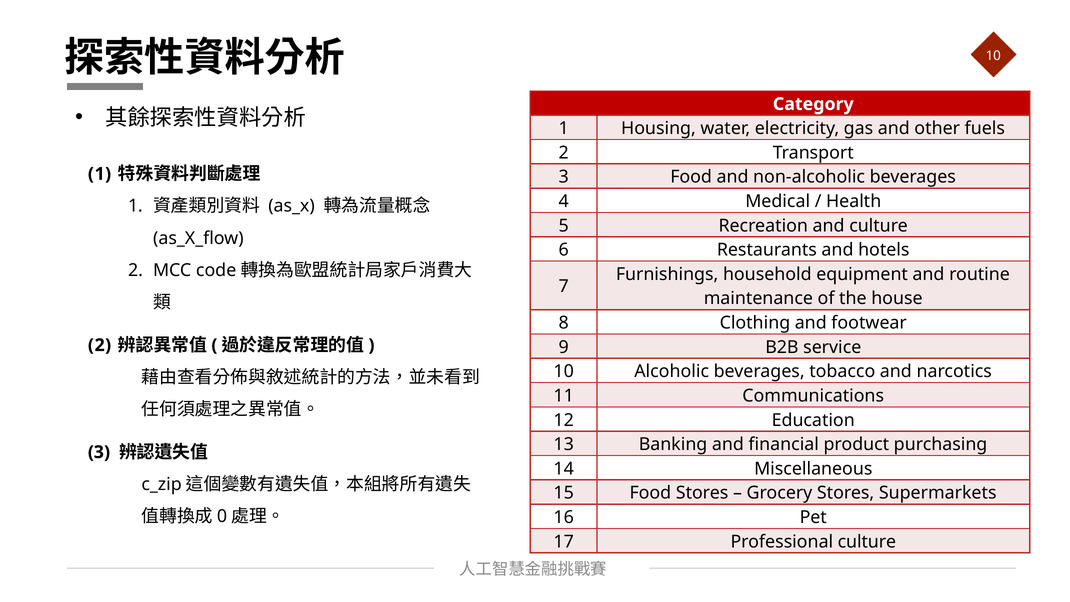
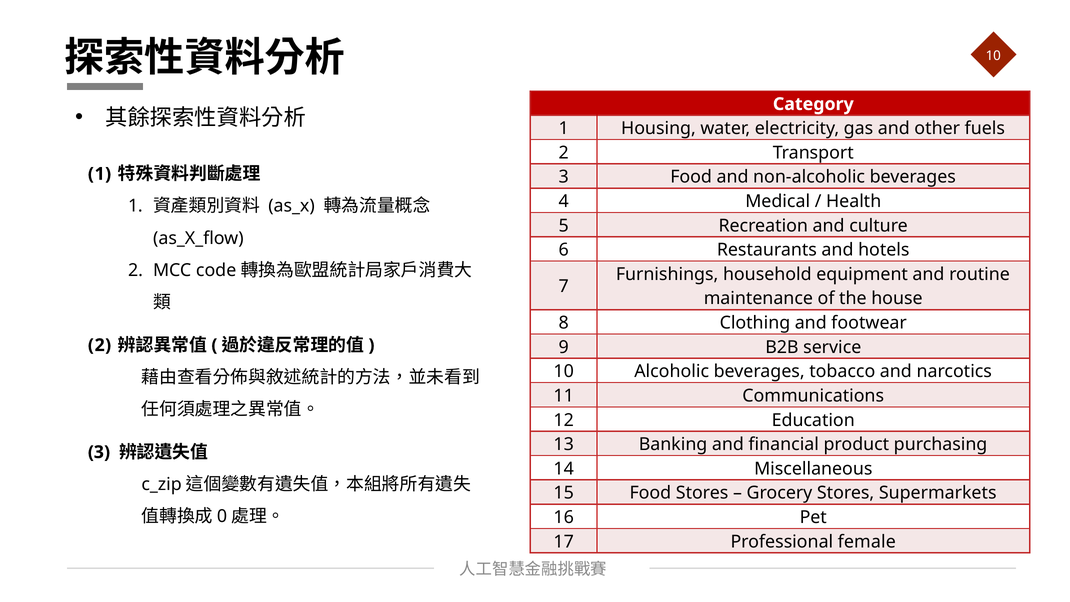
Professional culture: culture -> female
